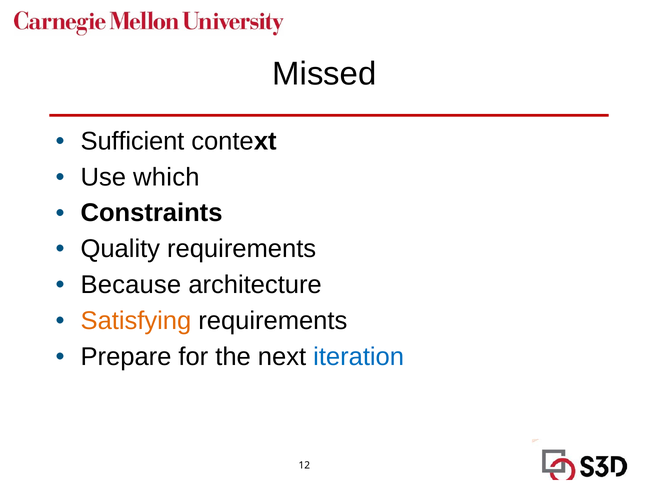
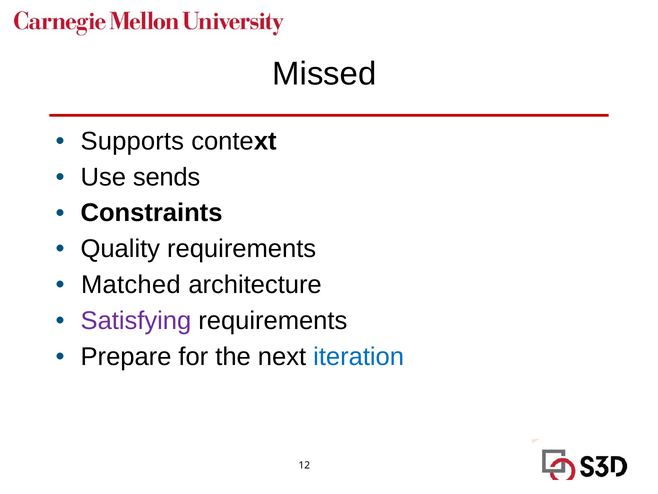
Sufficient: Sufficient -> Supports
which: which -> sends
Because: Because -> Matched
Satisfying colour: orange -> purple
